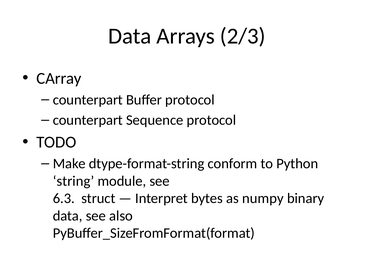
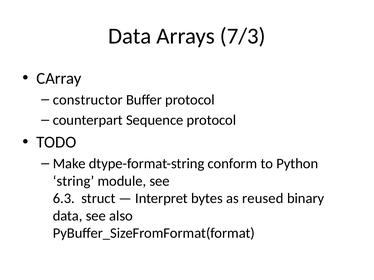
2/3: 2/3 -> 7/3
counterpart at (88, 100): counterpart -> constructor
numpy: numpy -> reused
